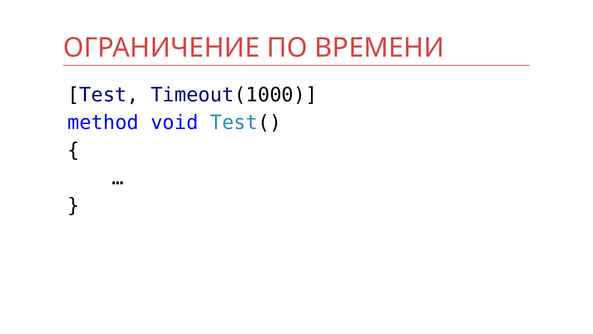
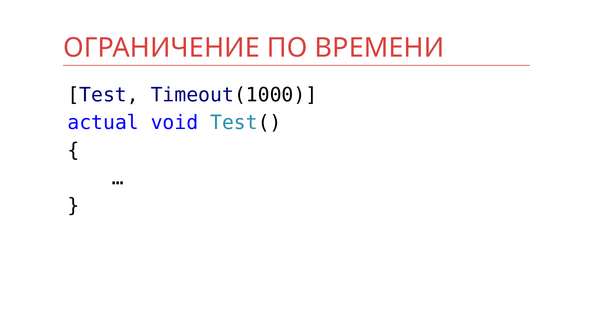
method: method -> actual
